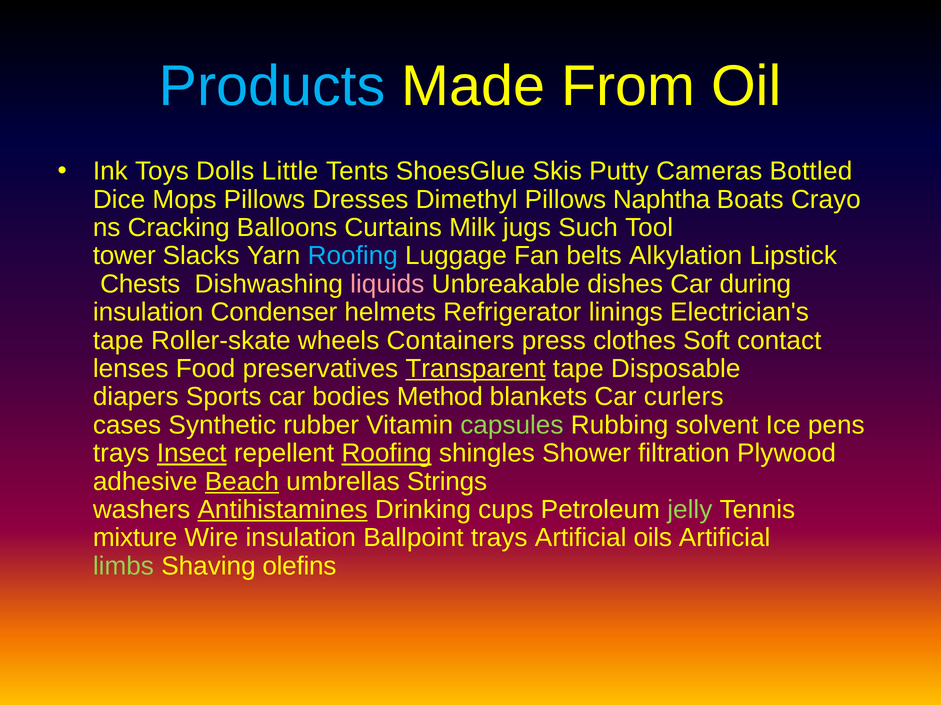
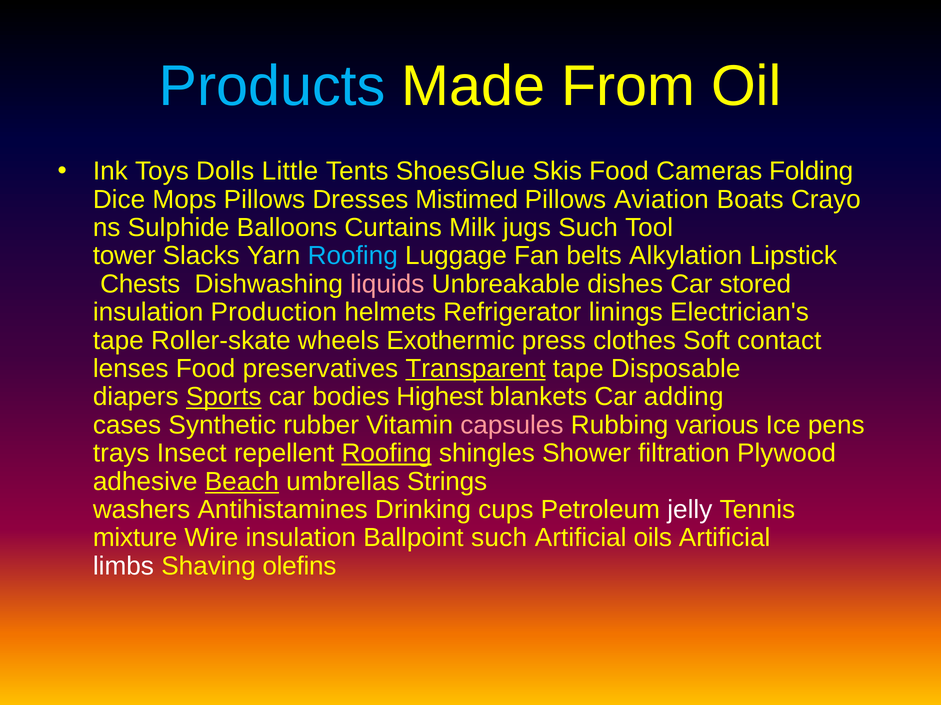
Skis Putty: Putty -> Food
Bottled: Bottled -> Folding
Dimethyl: Dimethyl -> Mistimed
Naphtha: Naphtha -> Aviation
Cracking: Cracking -> Sulphide
during: during -> stored
Condenser: Condenser -> Production
Containers: Containers -> Exothermic
Sports underline: none -> present
Method: Method -> Highest
curlers: curlers -> adding
capsules colour: light green -> pink
solvent: solvent -> various
Insect underline: present -> none
Antihistamines underline: present -> none
jelly colour: light green -> white
Ballpoint trays: trays -> such
limbs colour: light green -> white
